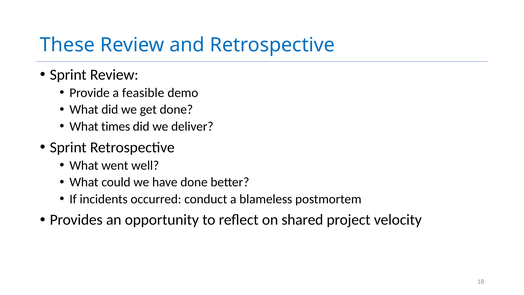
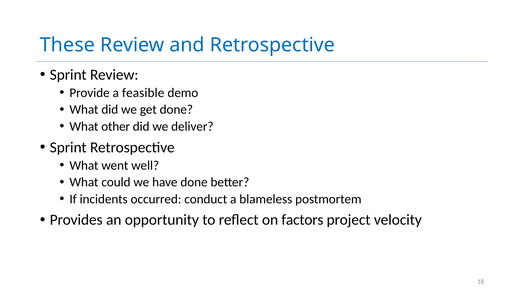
times: times -> other
shared: shared -> factors
